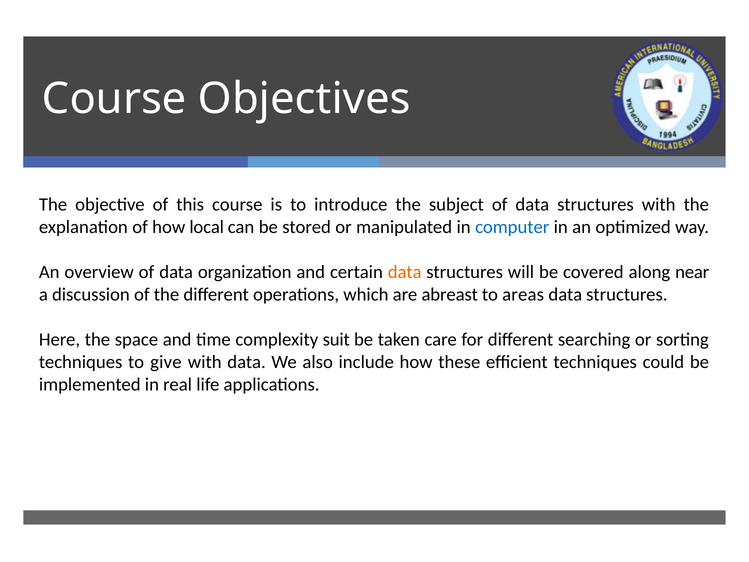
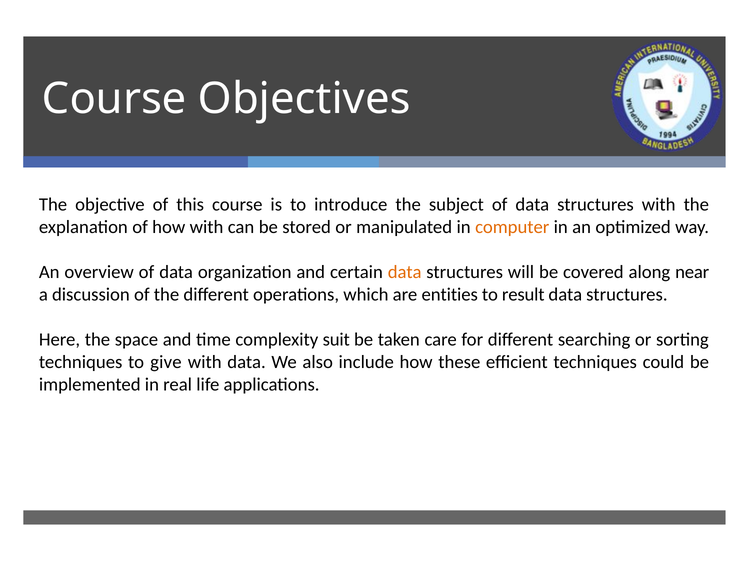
how local: local -> with
computer colour: blue -> orange
abreast: abreast -> entities
areas: areas -> result
